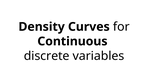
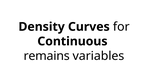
discrete: discrete -> remains
